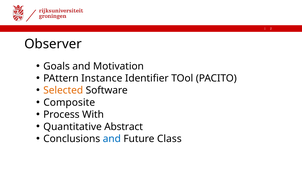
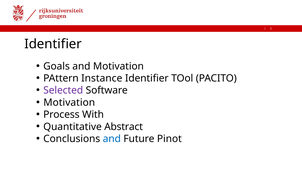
Observer at (53, 44): Observer -> Identifier
Selected colour: orange -> purple
Composite at (69, 102): Composite -> Motivation
Class: Class -> Pinot
